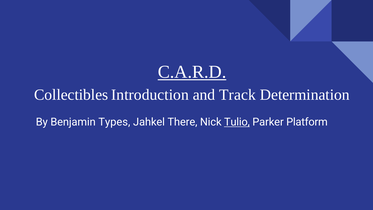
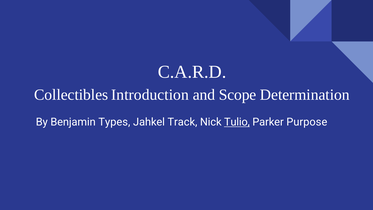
C.A.R.D underline: present -> none
Track: Track -> Scope
There: There -> Track
Platform: Platform -> Purpose
